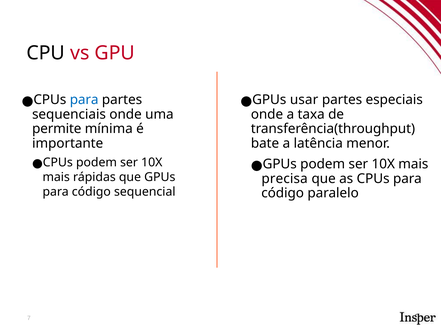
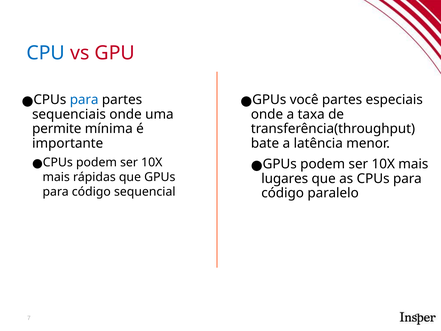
CPU colour: black -> blue
usar: usar -> você
precisa: precisa -> lugares
